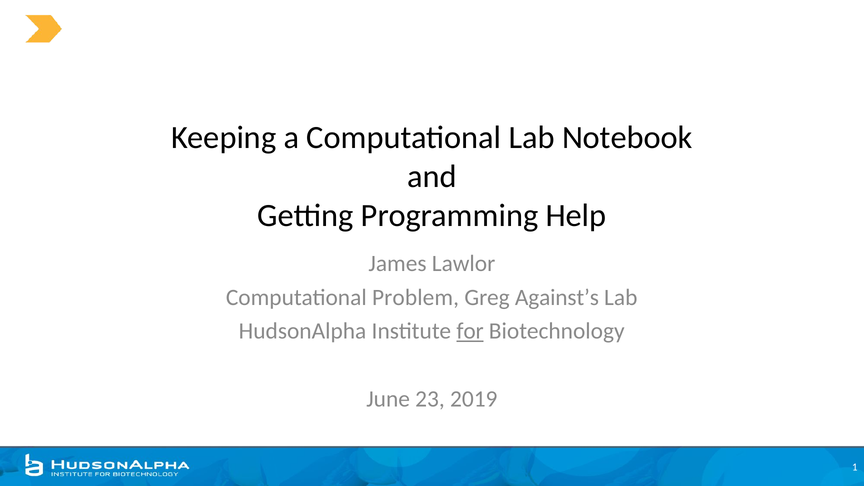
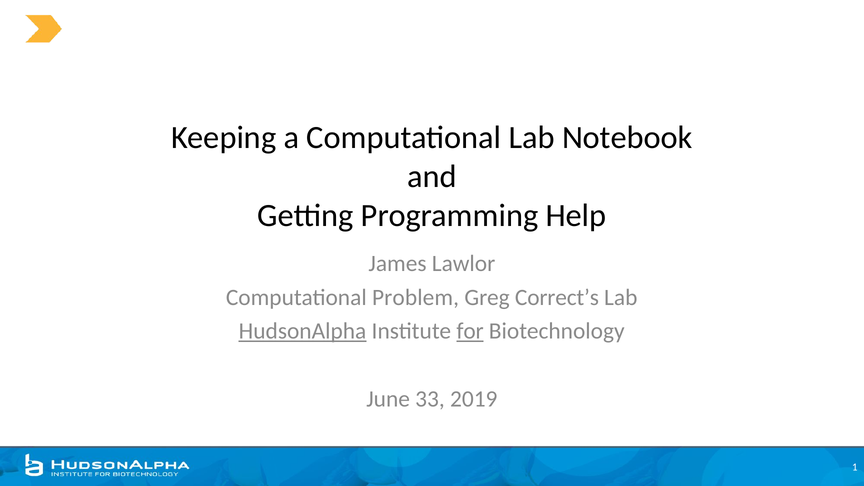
Against’s: Against’s -> Correct’s
HudsonAlpha underline: none -> present
23: 23 -> 33
